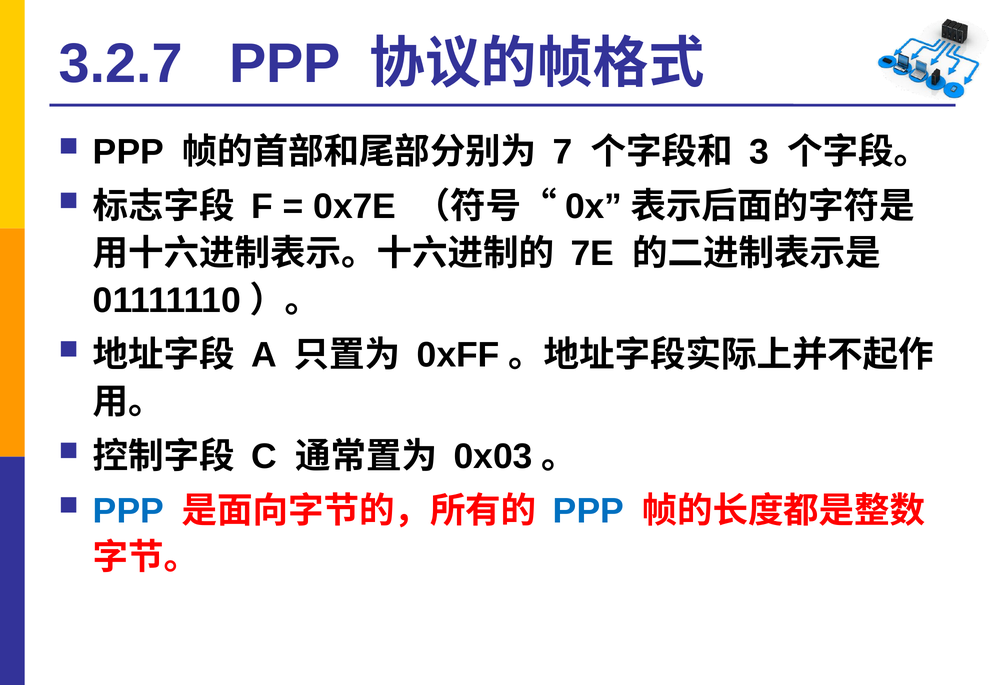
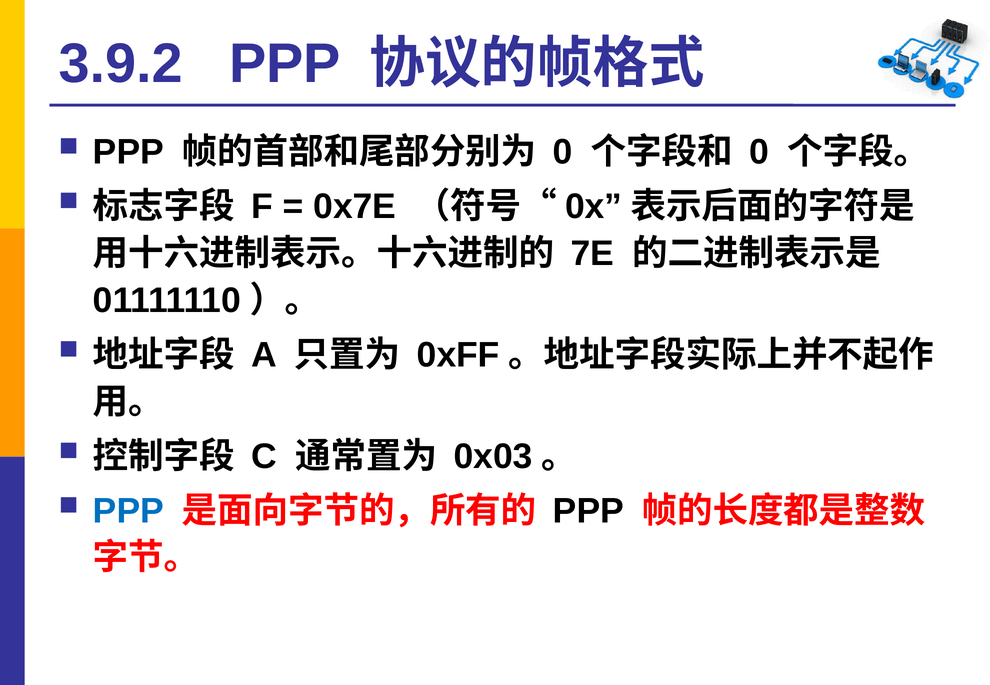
3.2.7: 3.2.7 -> 3.9.2
7 at (563, 152): 7 -> 0
3 at (759, 152): 3 -> 0
PPP at (588, 511) colour: blue -> black
